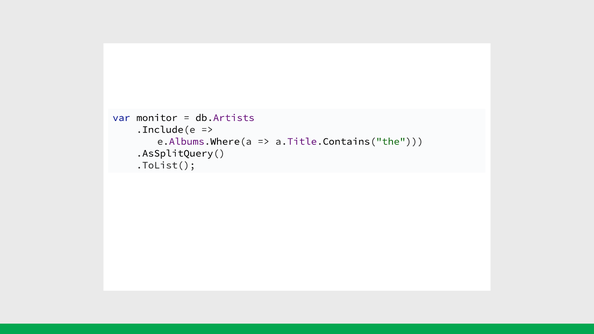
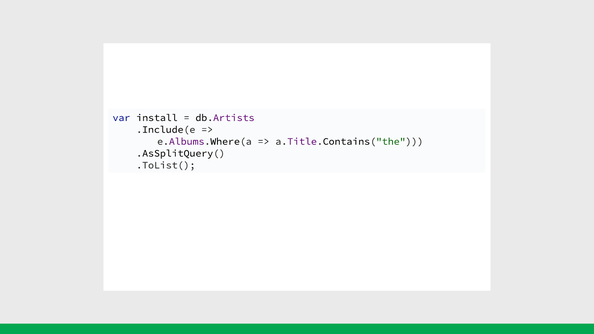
monitor: monitor -> install
